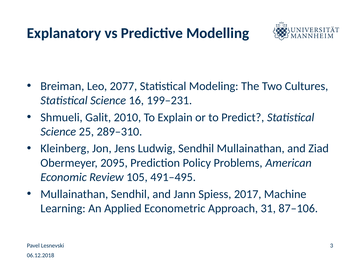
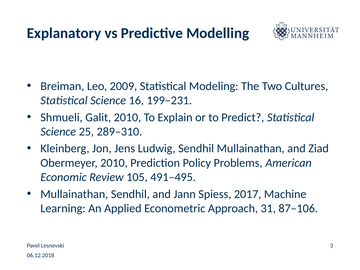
2077: 2077 -> 2009
Obermeyer 2095: 2095 -> 2010
